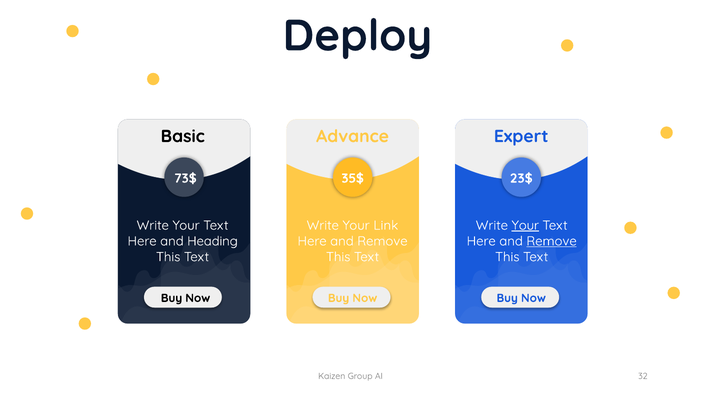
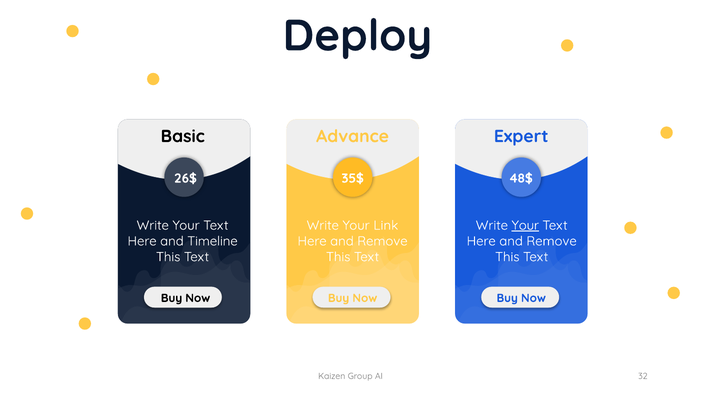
73$: 73$ -> 26$
23$: 23$ -> 48$
Heading: Heading -> Timeline
Remove at (552, 241) underline: present -> none
